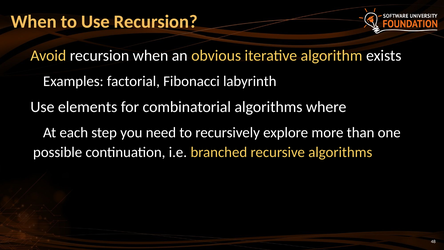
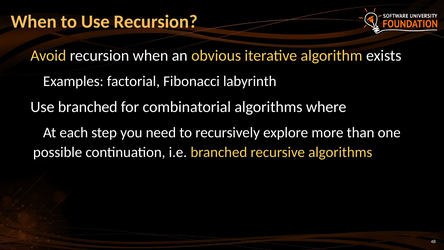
elements at (88, 107): elements -> branched
